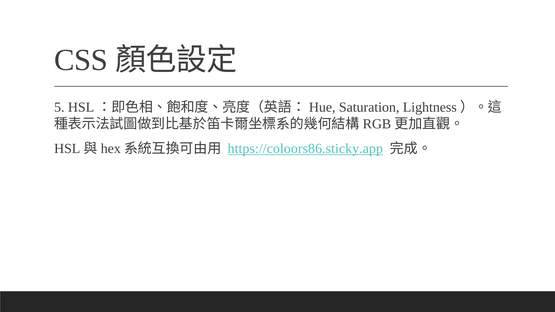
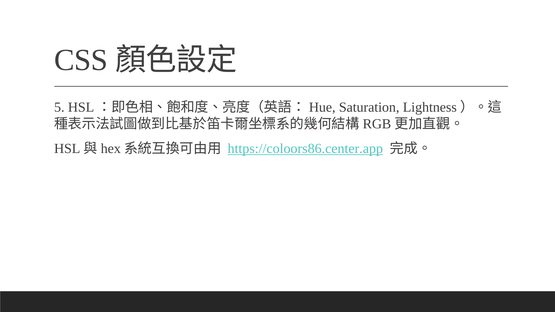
https://coloors86.sticky.app: https://coloors86.sticky.app -> https://coloors86.center.app
